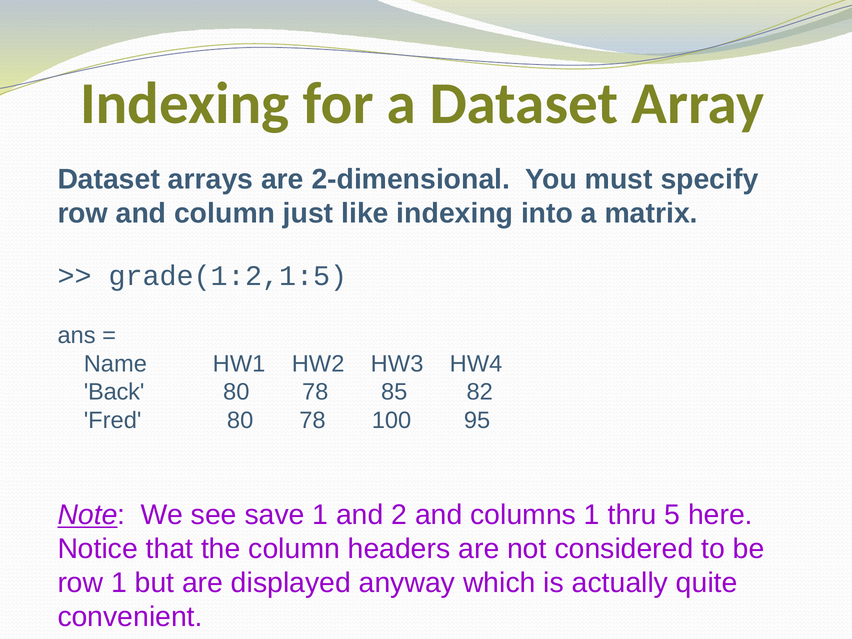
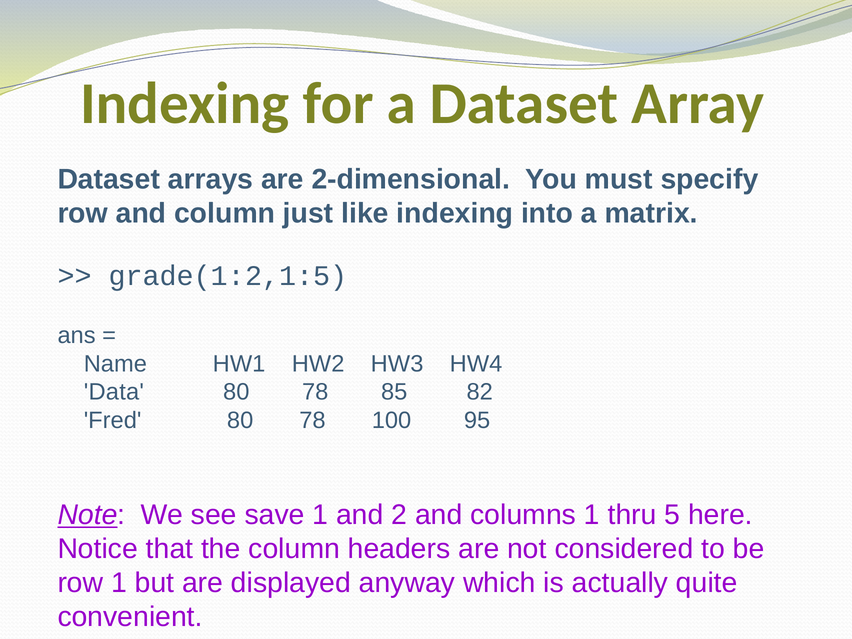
Back: Back -> Data
